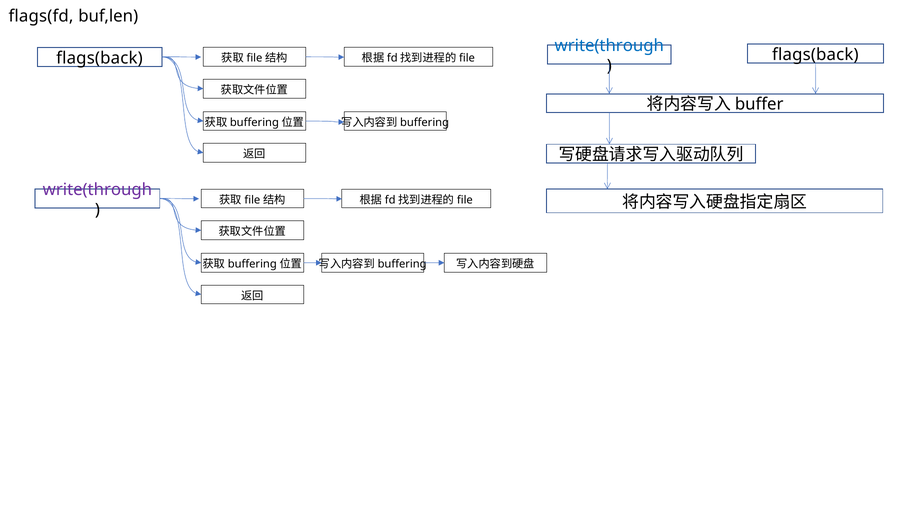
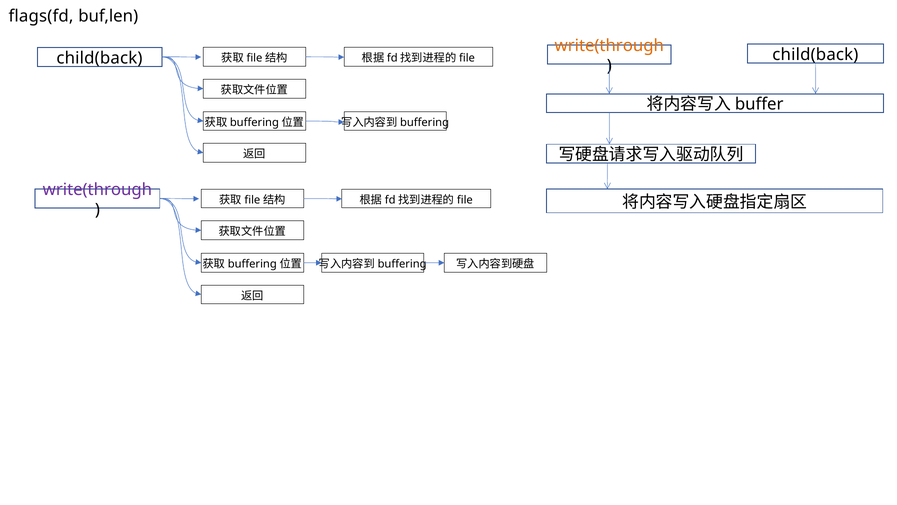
write(through at (609, 46) colour: blue -> orange
flags(back at (815, 55): flags(back -> child(back
flags(back at (99, 58): flags(back -> child(back
